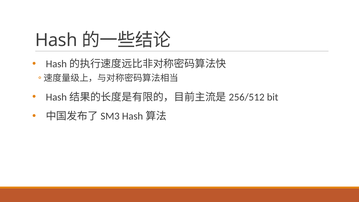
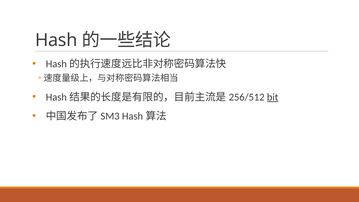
bit underline: none -> present
